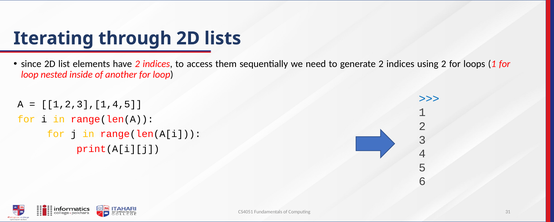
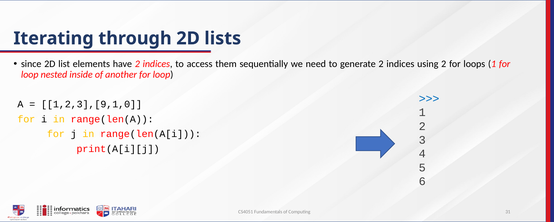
1,2,3],[1,4,5: 1,2,3],[1,4,5 -> 1,2,3],[9,1,0
